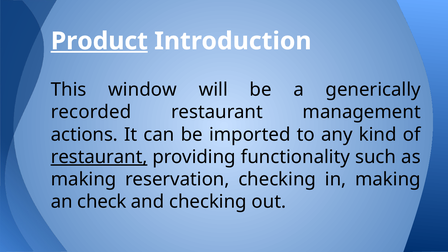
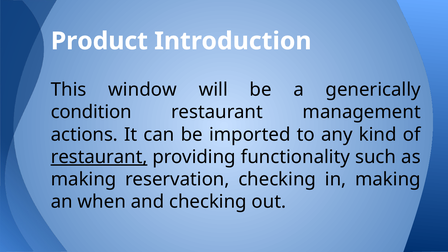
Product underline: present -> none
recorded: recorded -> condition
check: check -> when
